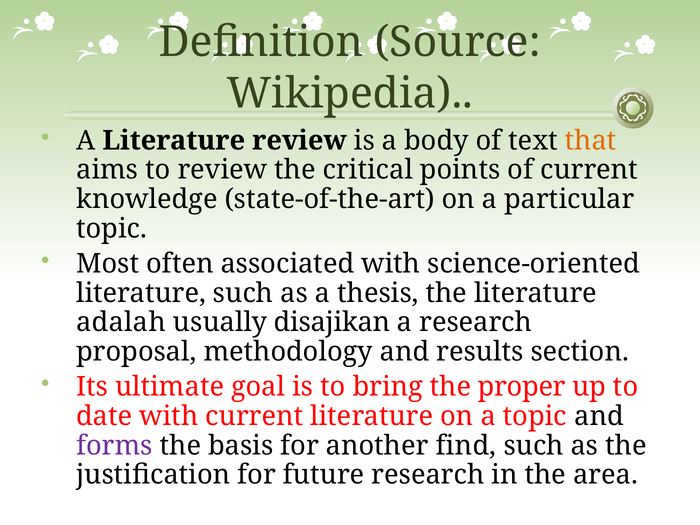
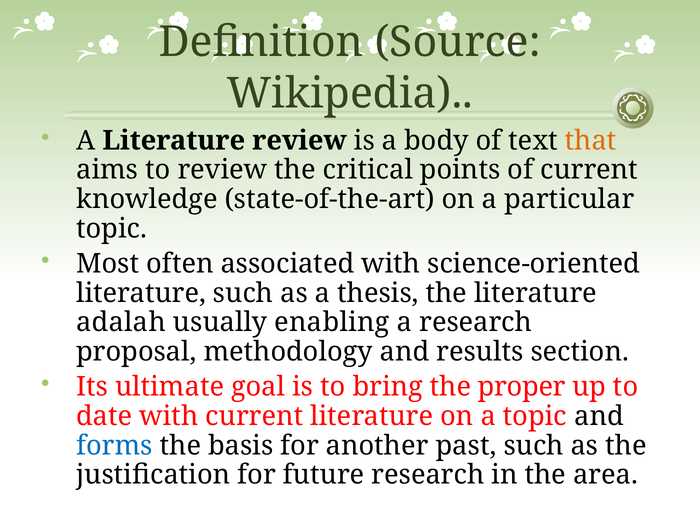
disajikan: disajikan -> enabling
forms colour: purple -> blue
find: find -> past
